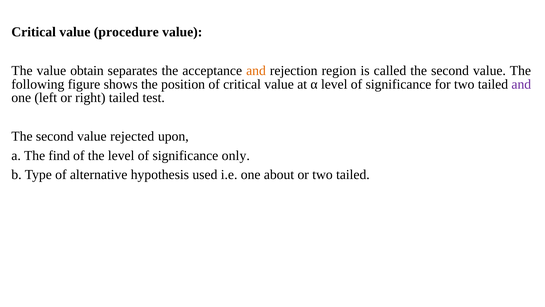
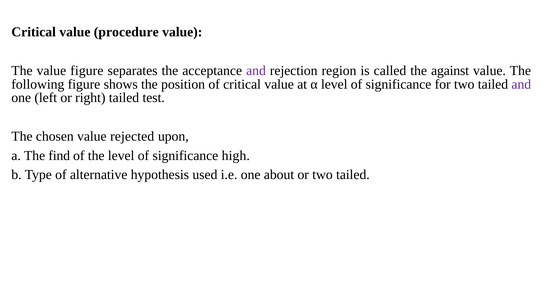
value obtain: obtain -> figure
and at (256, 71) colour: orange -> purple
called the second: second -> against
second at (55, 136): second -> chosen
only: only -> high
